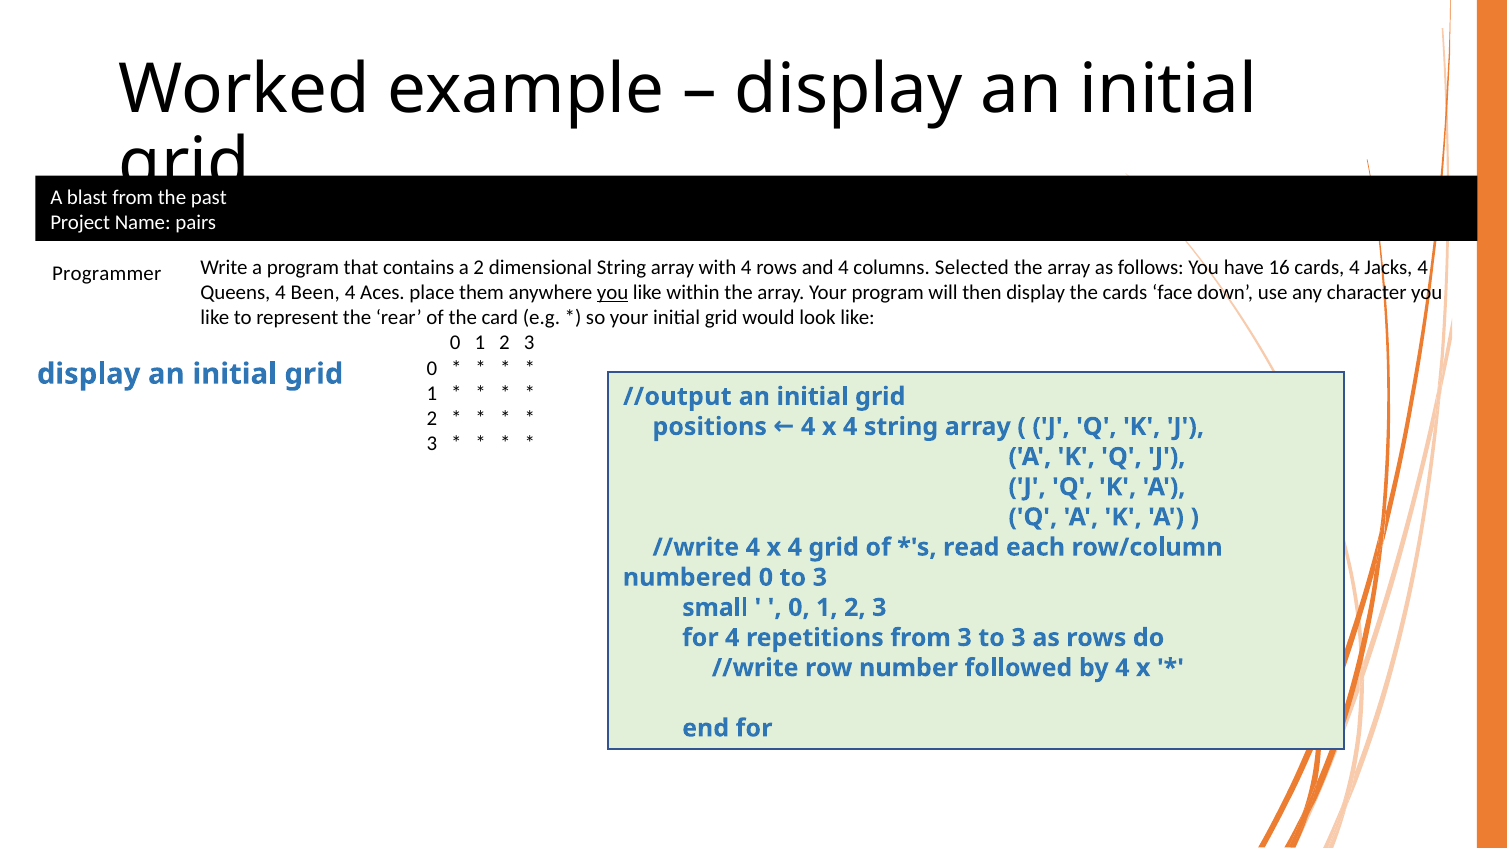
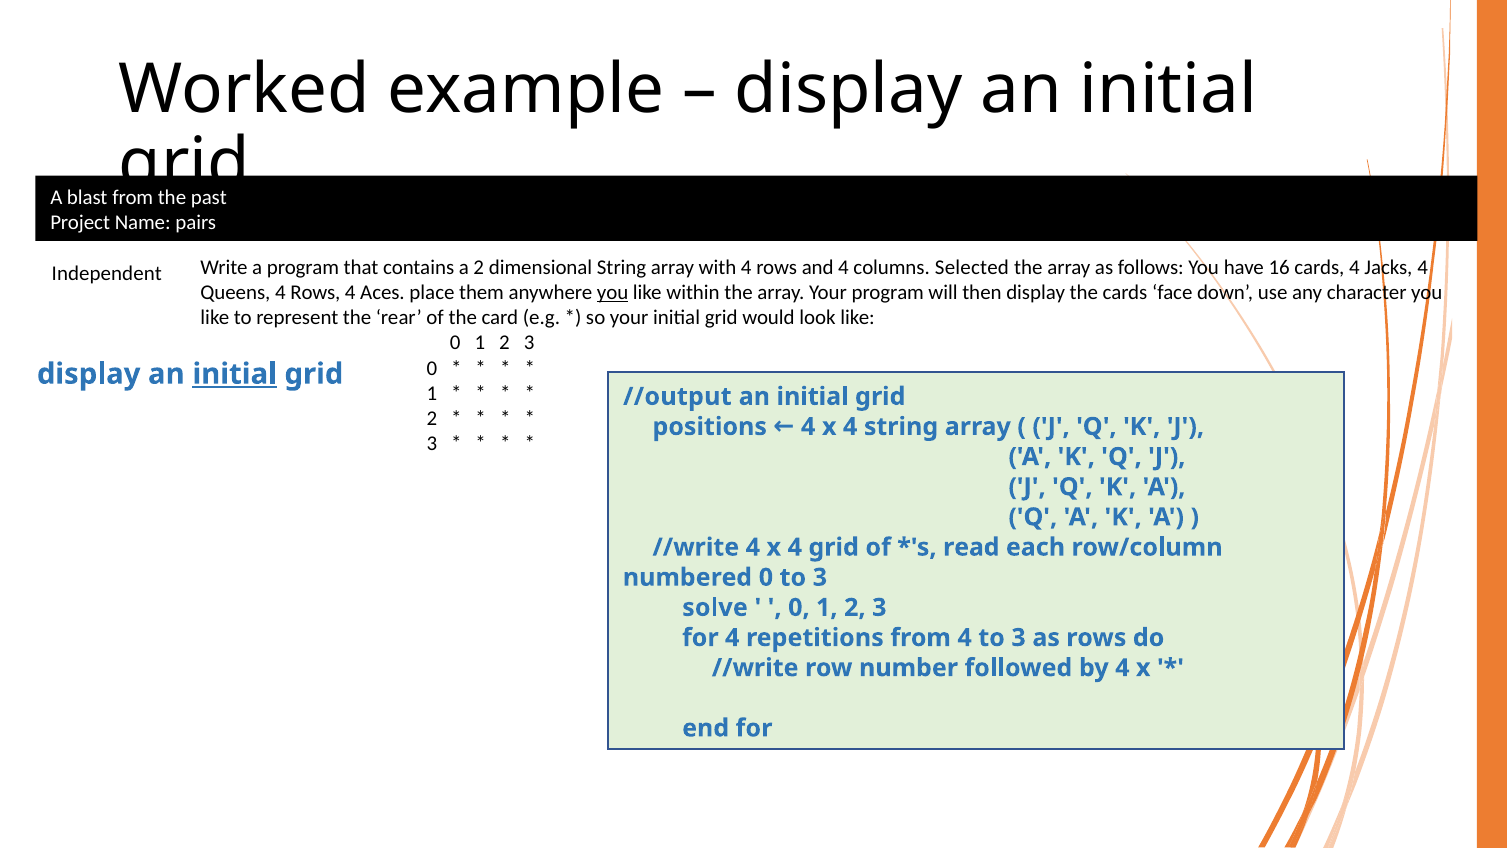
Programmer: Programmer -> Independent
Queens 4 Been: Been -> Rows
initial at (235, 374) underline: none -> present
small: small -> solve
from 3: 3 -> 4
